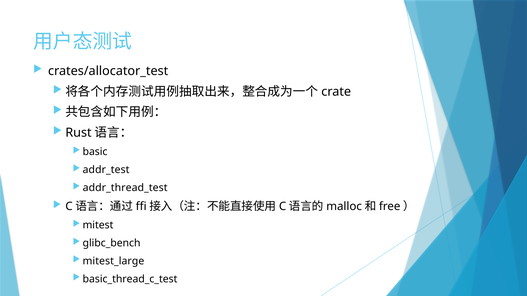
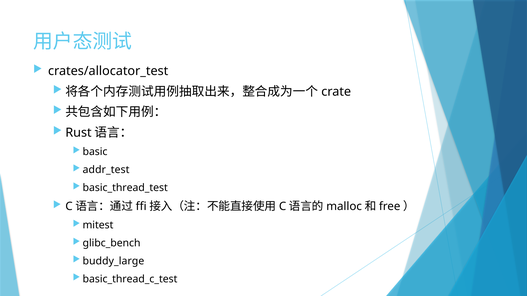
addr_thread_test: addr_thread_test -> basic_thread_test
mitest_large: mitest_large -> buddy_large
